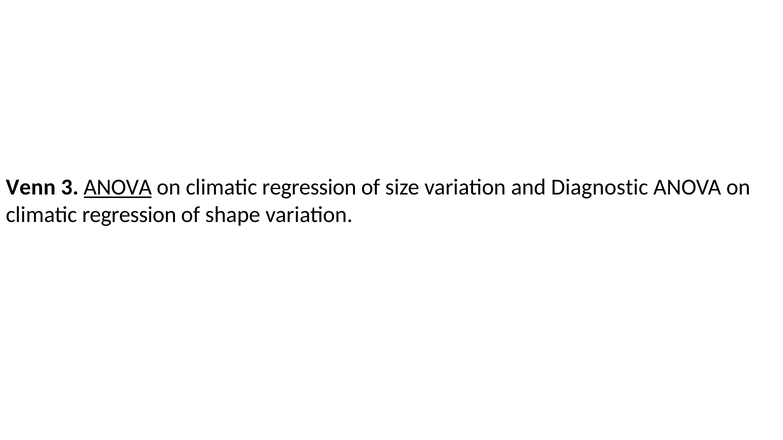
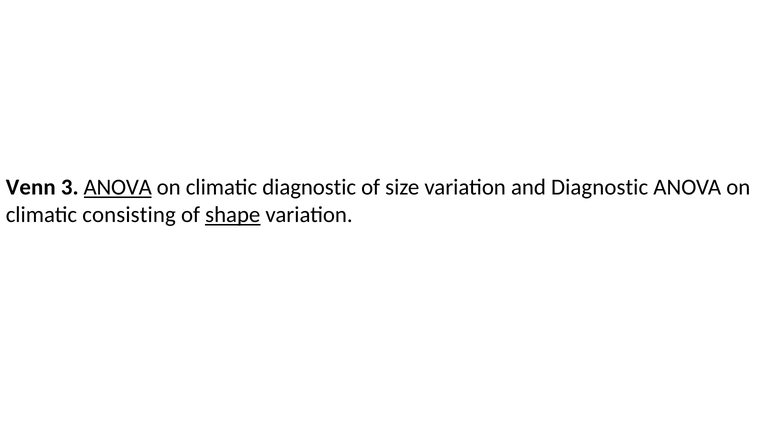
regression at (309, 188): regression -> diagnostic
regression at (129, 215): regression -> consisting
shape underline: none -> present
